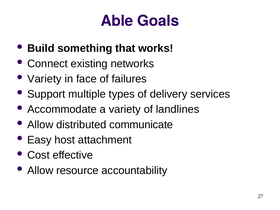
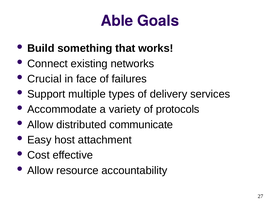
Variety at (44, 79): Variety -> Crucial
landlines: landlines -> protocols
